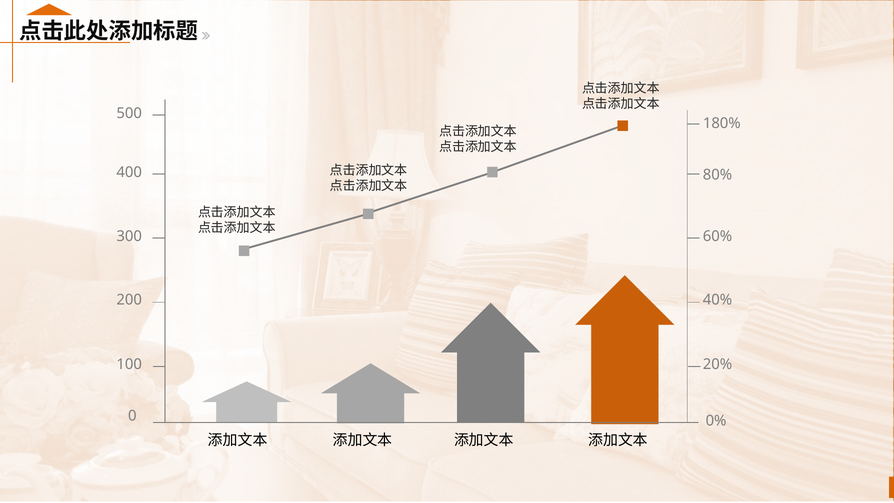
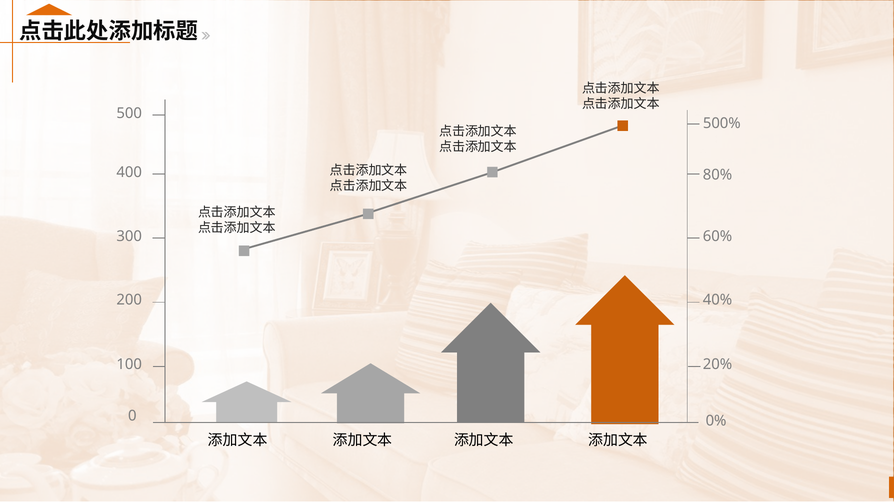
180%: 180% -> 500%
